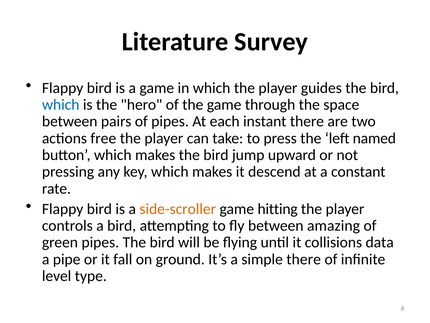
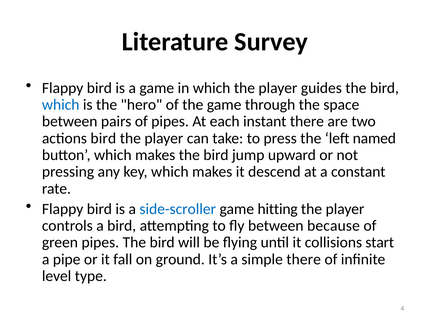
actions free: free -> bird
side-scroller colour: orange -> blue
amazing: amazing -> because
data: data -> start
